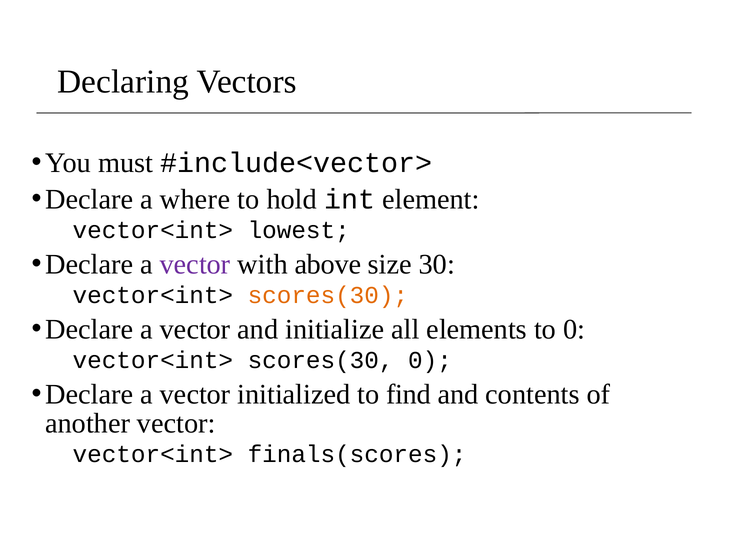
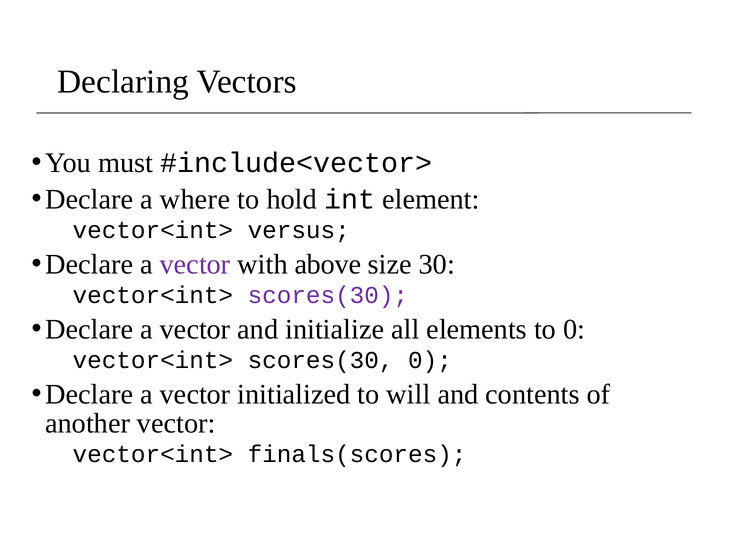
lowest: lowest -> versus
scores(30 at (328, 296) colour: orange -> purple
find: find -> will
